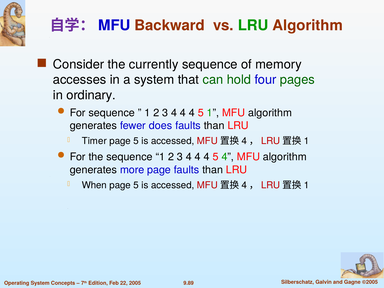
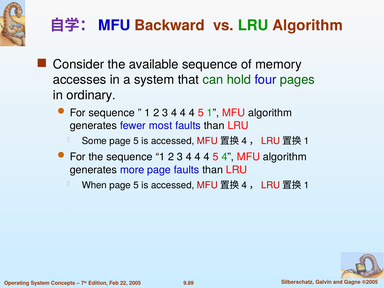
currently: currently -> available
does: does -> most
Timer: Timer -> Some
